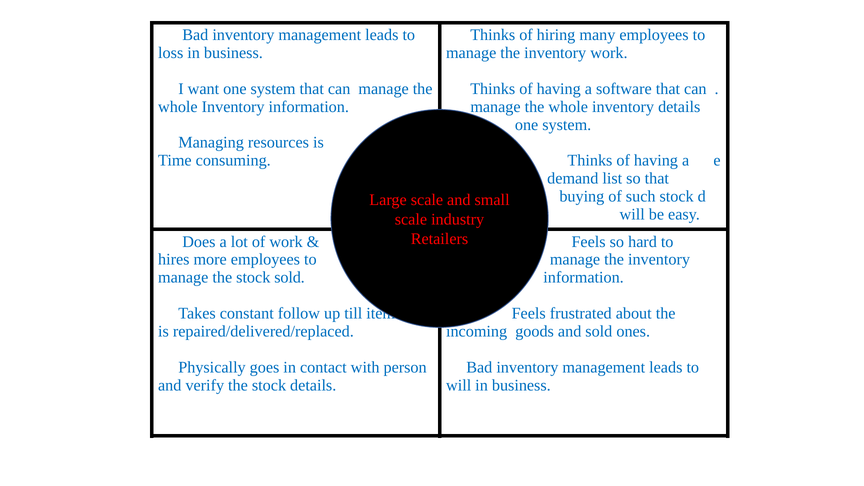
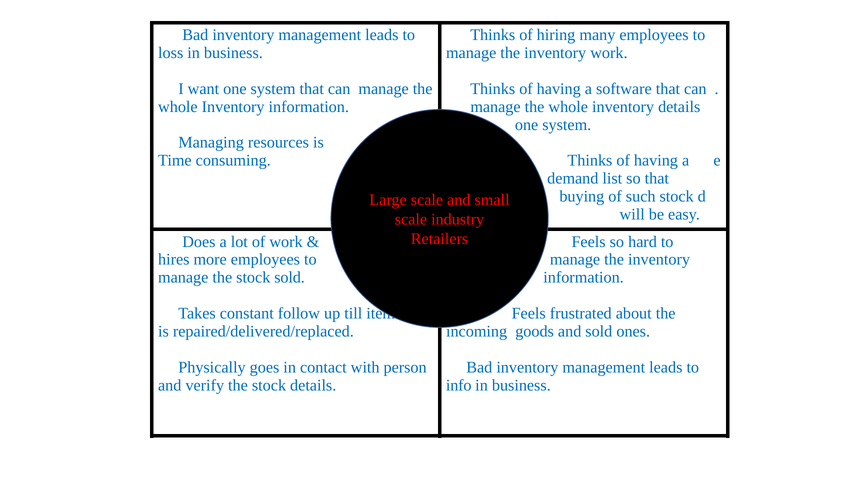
will at (459, 385): will -> info
